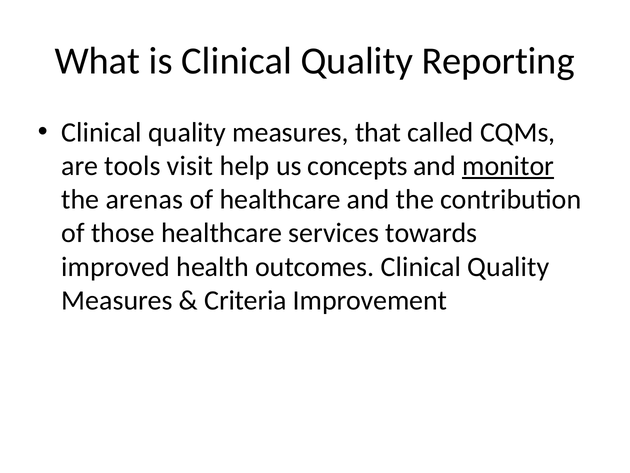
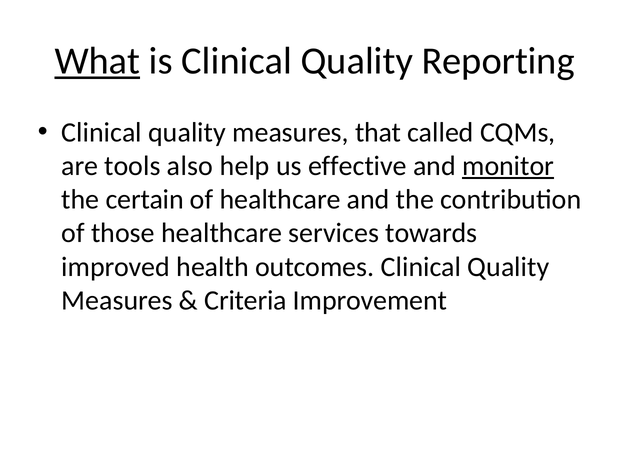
What underline: none -> present
visit: visit -> also
concepts: concepts -> effective
arenas: arenas -> certain
